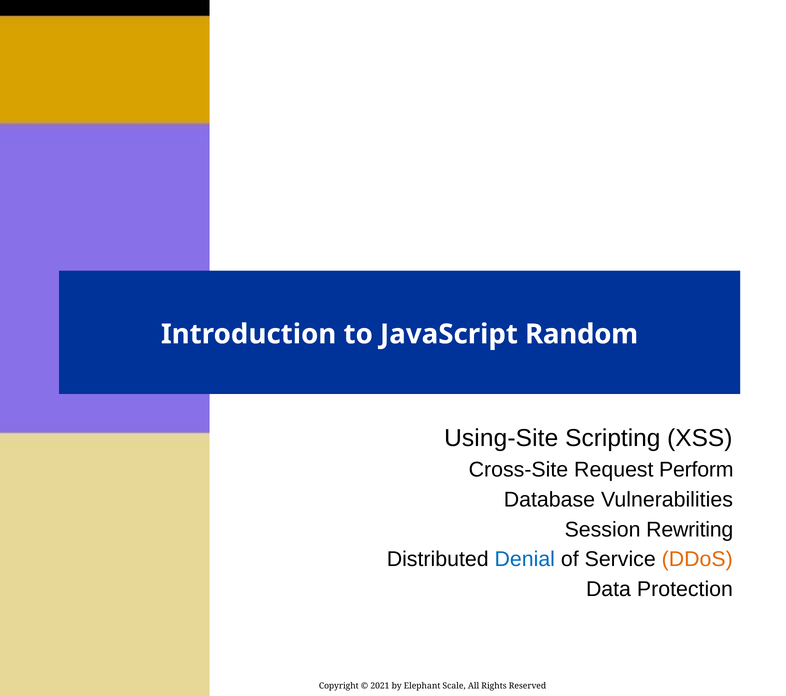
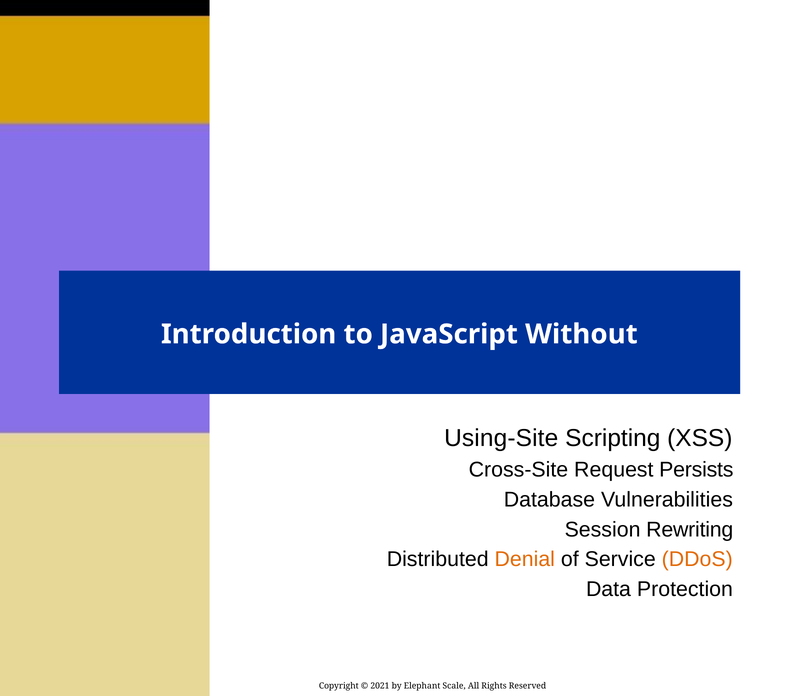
Random: Random -> Without
Perform: Perform -> Persists
Denial colour: blue -> orange
